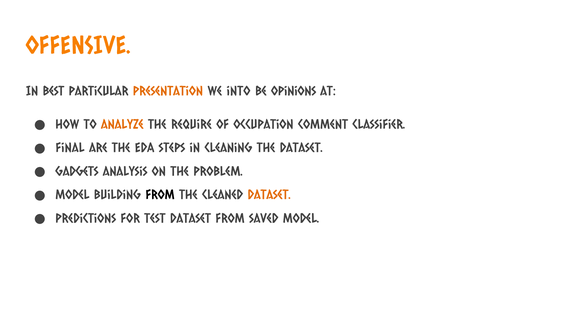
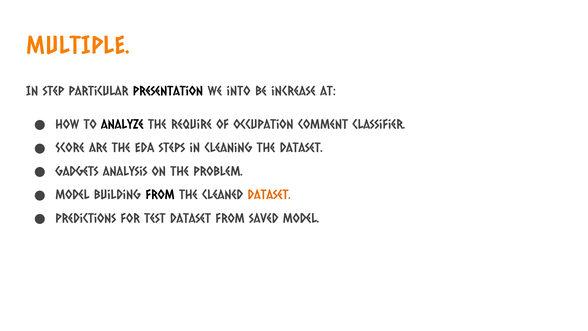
OFFENSIVE: OFFENSIVE -> MULTIPLE
best: best -> step
presentation colour: orange -> black
opinions: opinions -> increase
analyze colour: orange -> black
Final: Final -> Score
